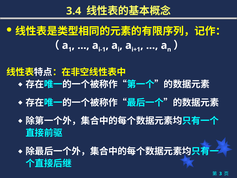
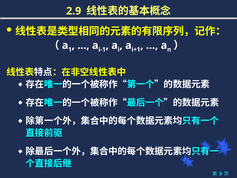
3.4: 3.4 -> 2.9
